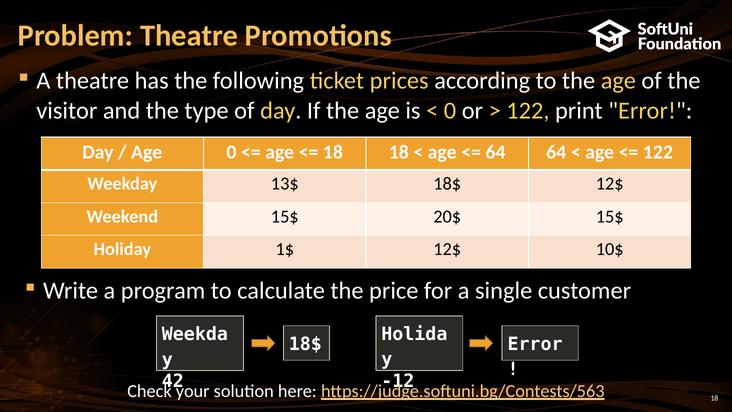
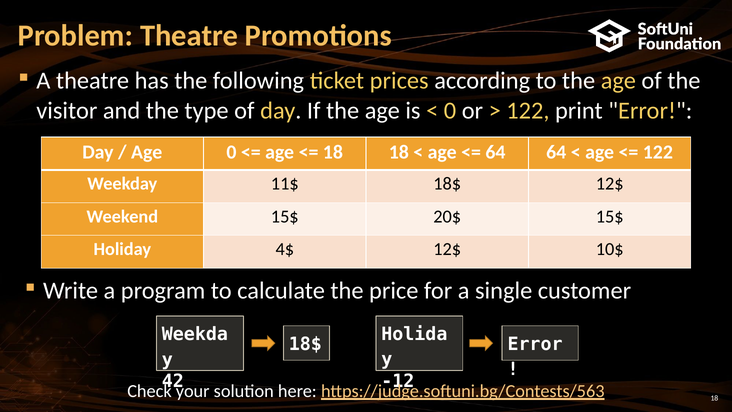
13$: 13$ -> 11$
1$: 1$ -> 4$
